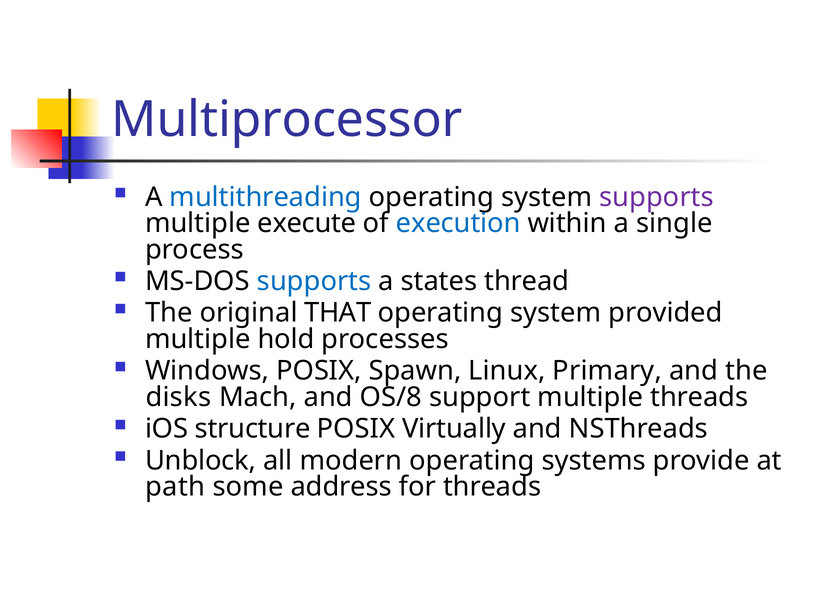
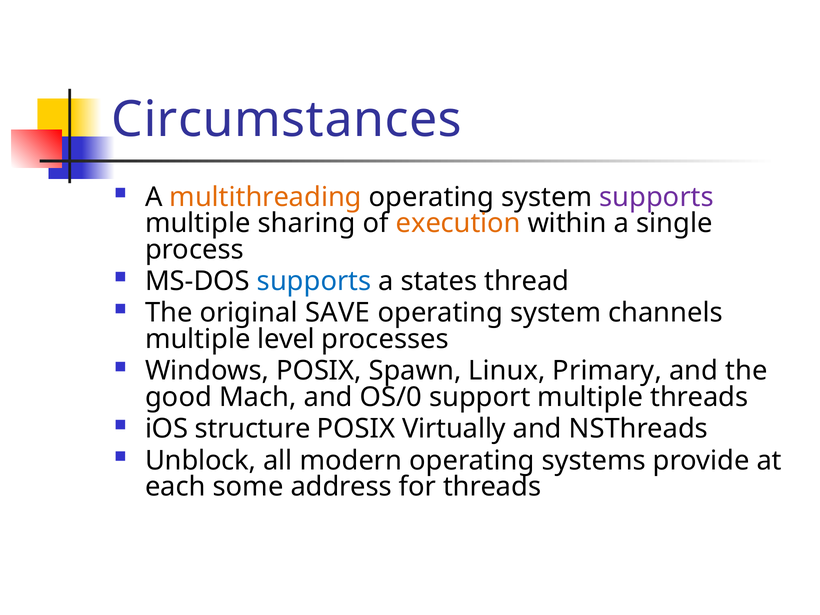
Multiprocessor: Multiprocessor -> Circumstances
multithreading colour: blue -> orange
execute: execute -> sharing
execution colour: blue -> orange
THAT: THAT -> SAVE
provided: provided -> channels
hold: hold -> level
disks: disks -> good
OS/8: OS/8 -> OS/0
path: path -> each
